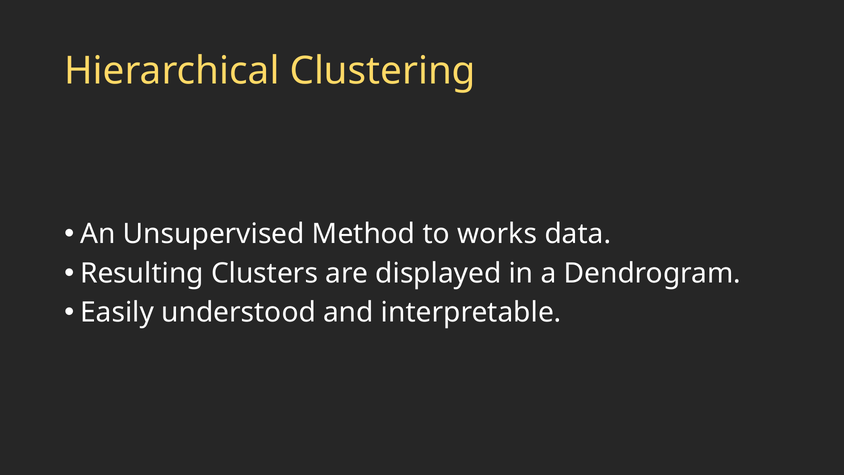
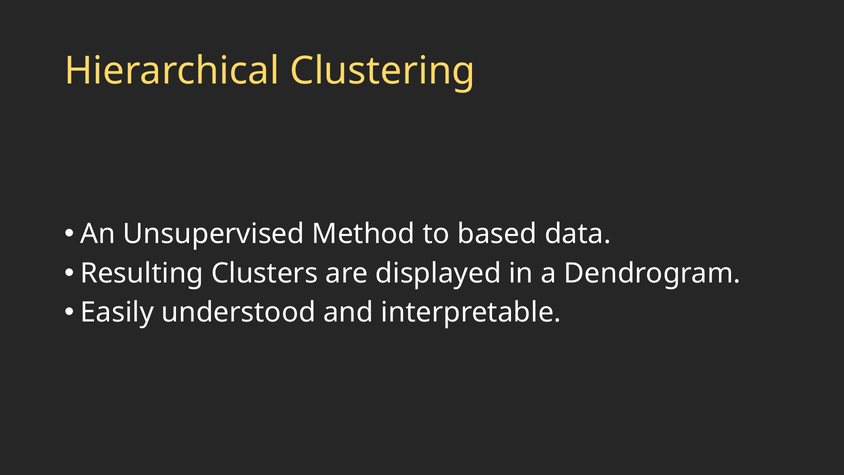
works: works -> based
